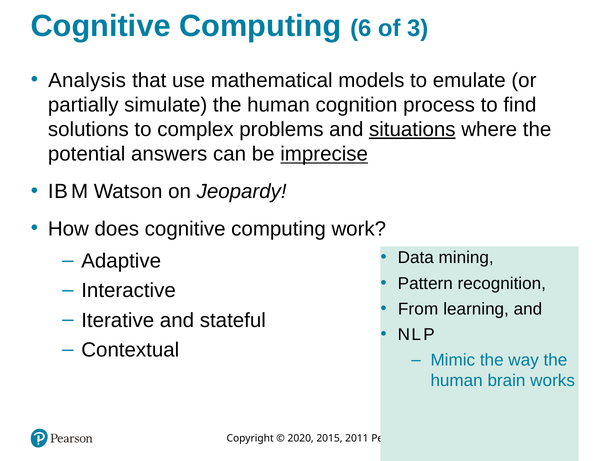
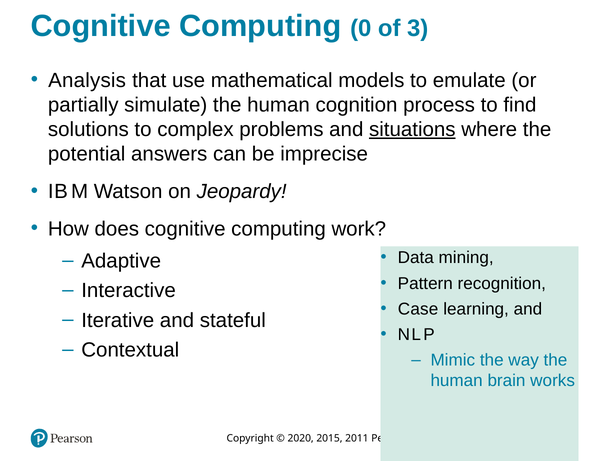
6: 6 -> 0
imprecise underline: present -> none
From: From -> Case
